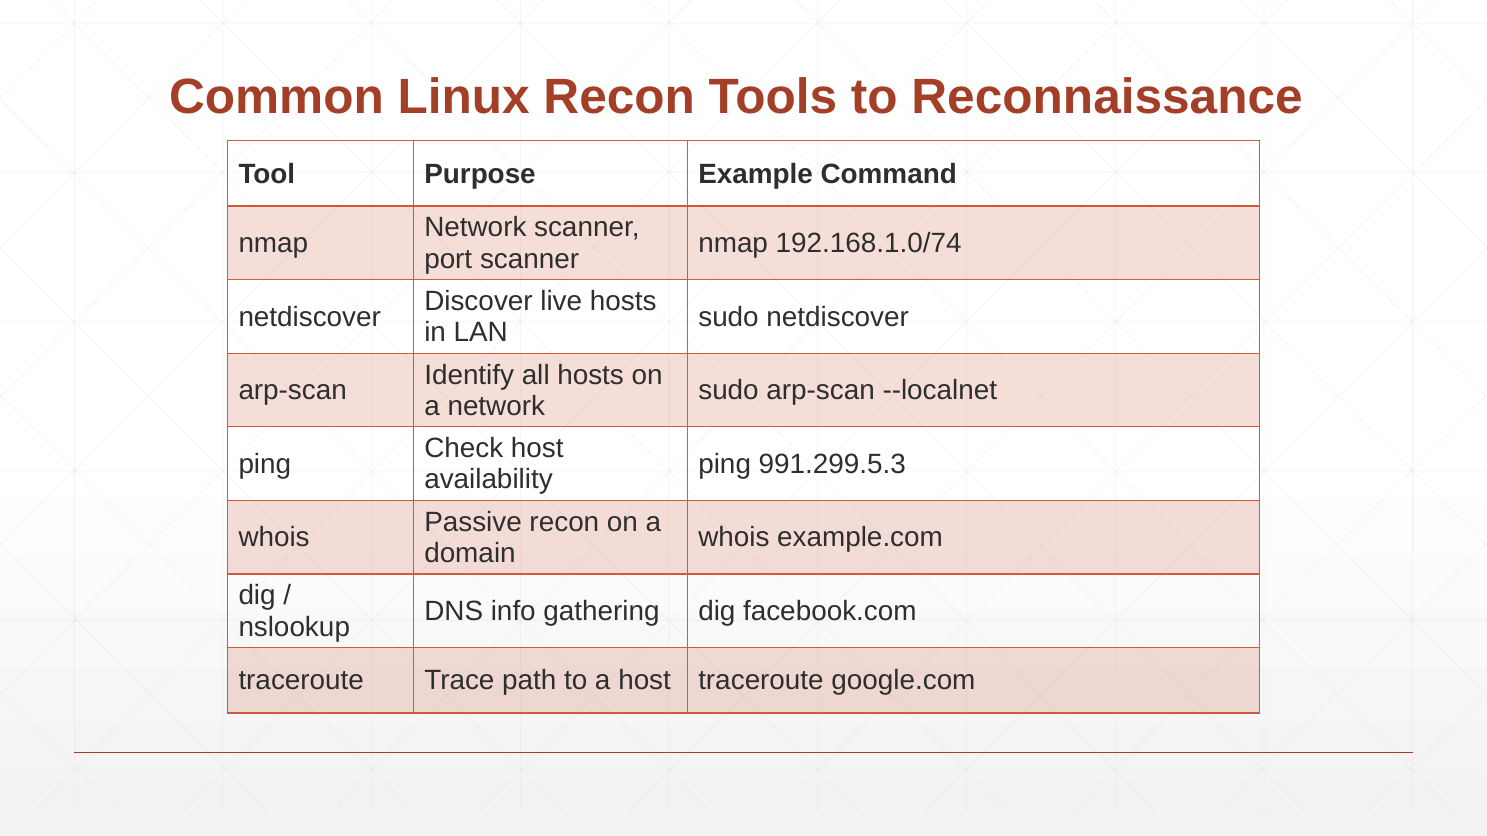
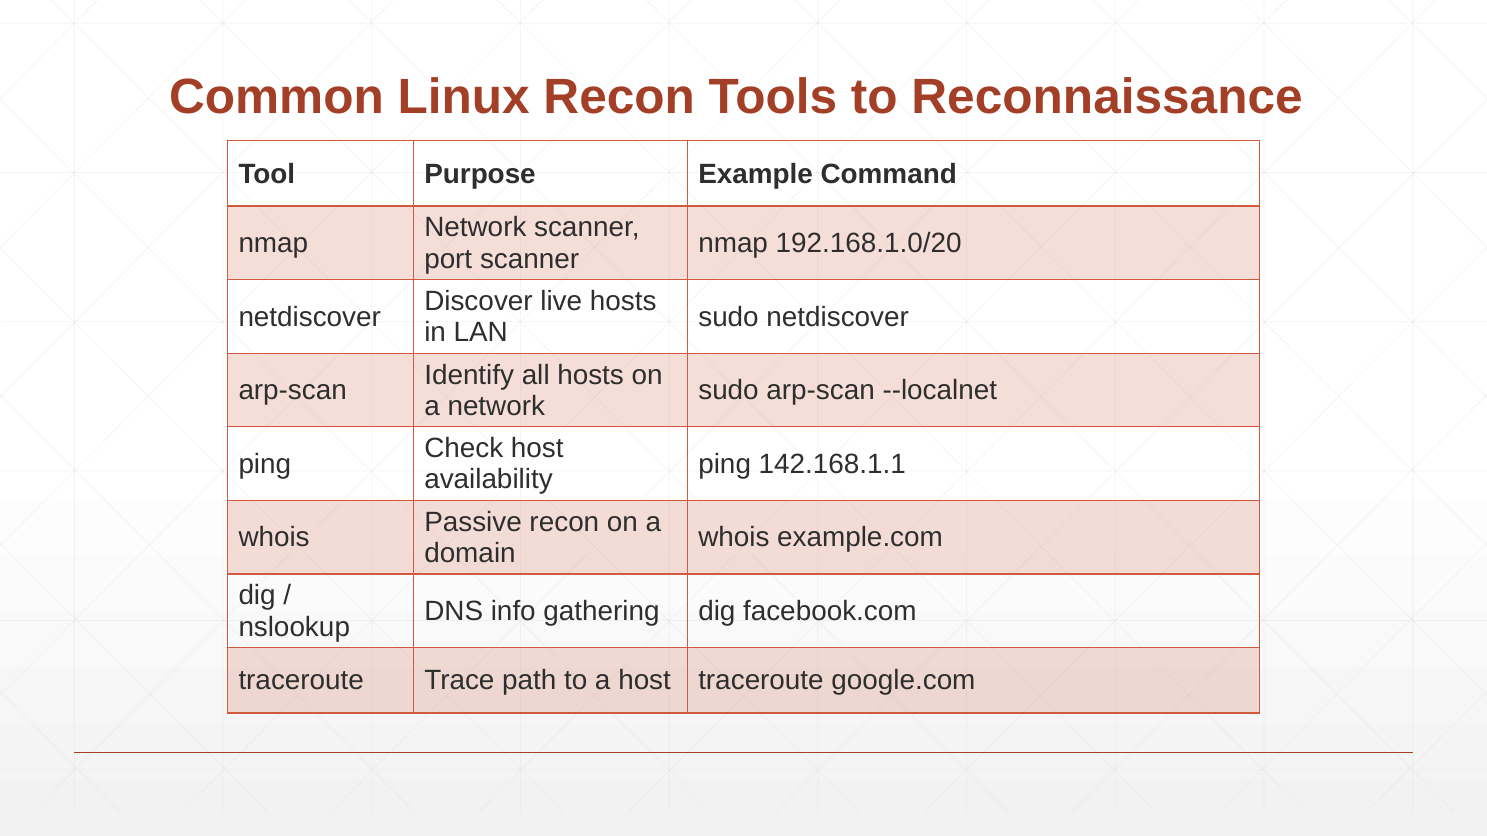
192.168.1.0/74: 192.168.1.0/74 -> 192.168.1.0/20
991.299.5.3: 991.299.5.3 -> 142.168.1.1
